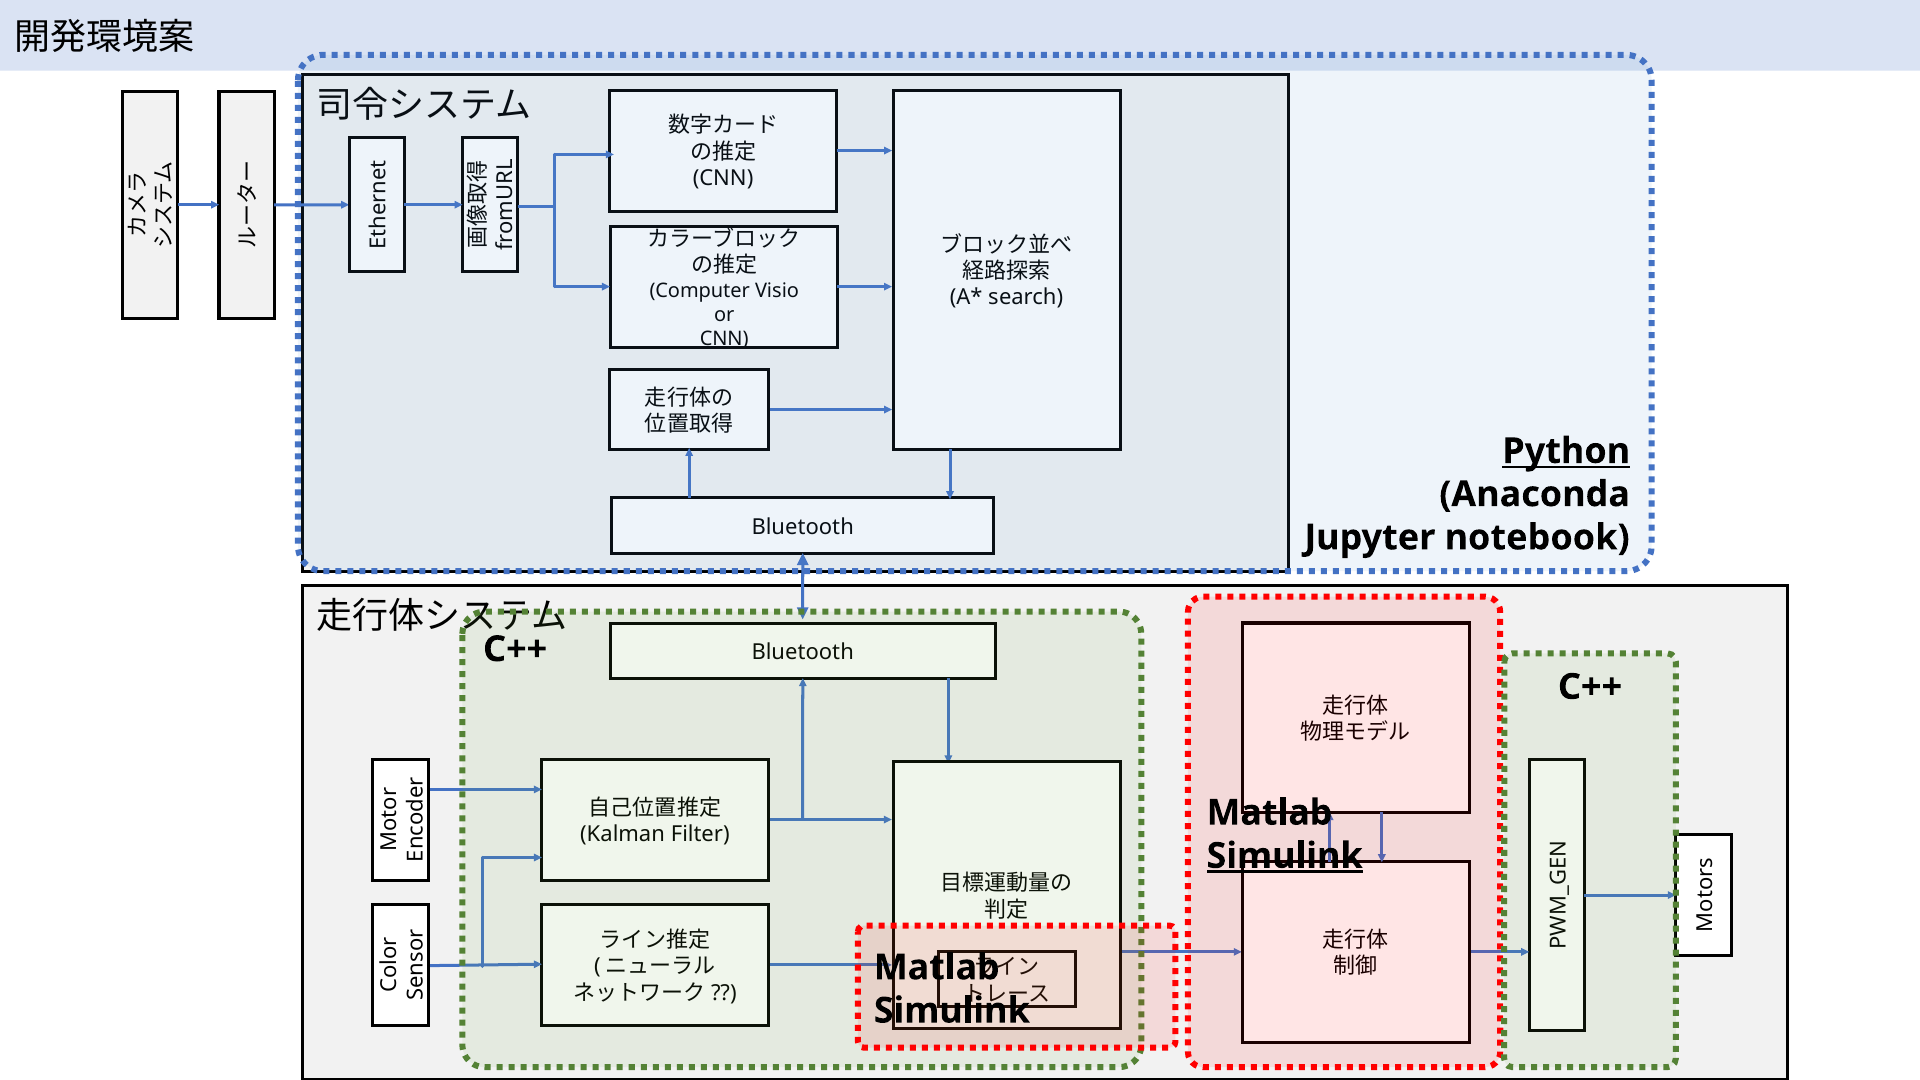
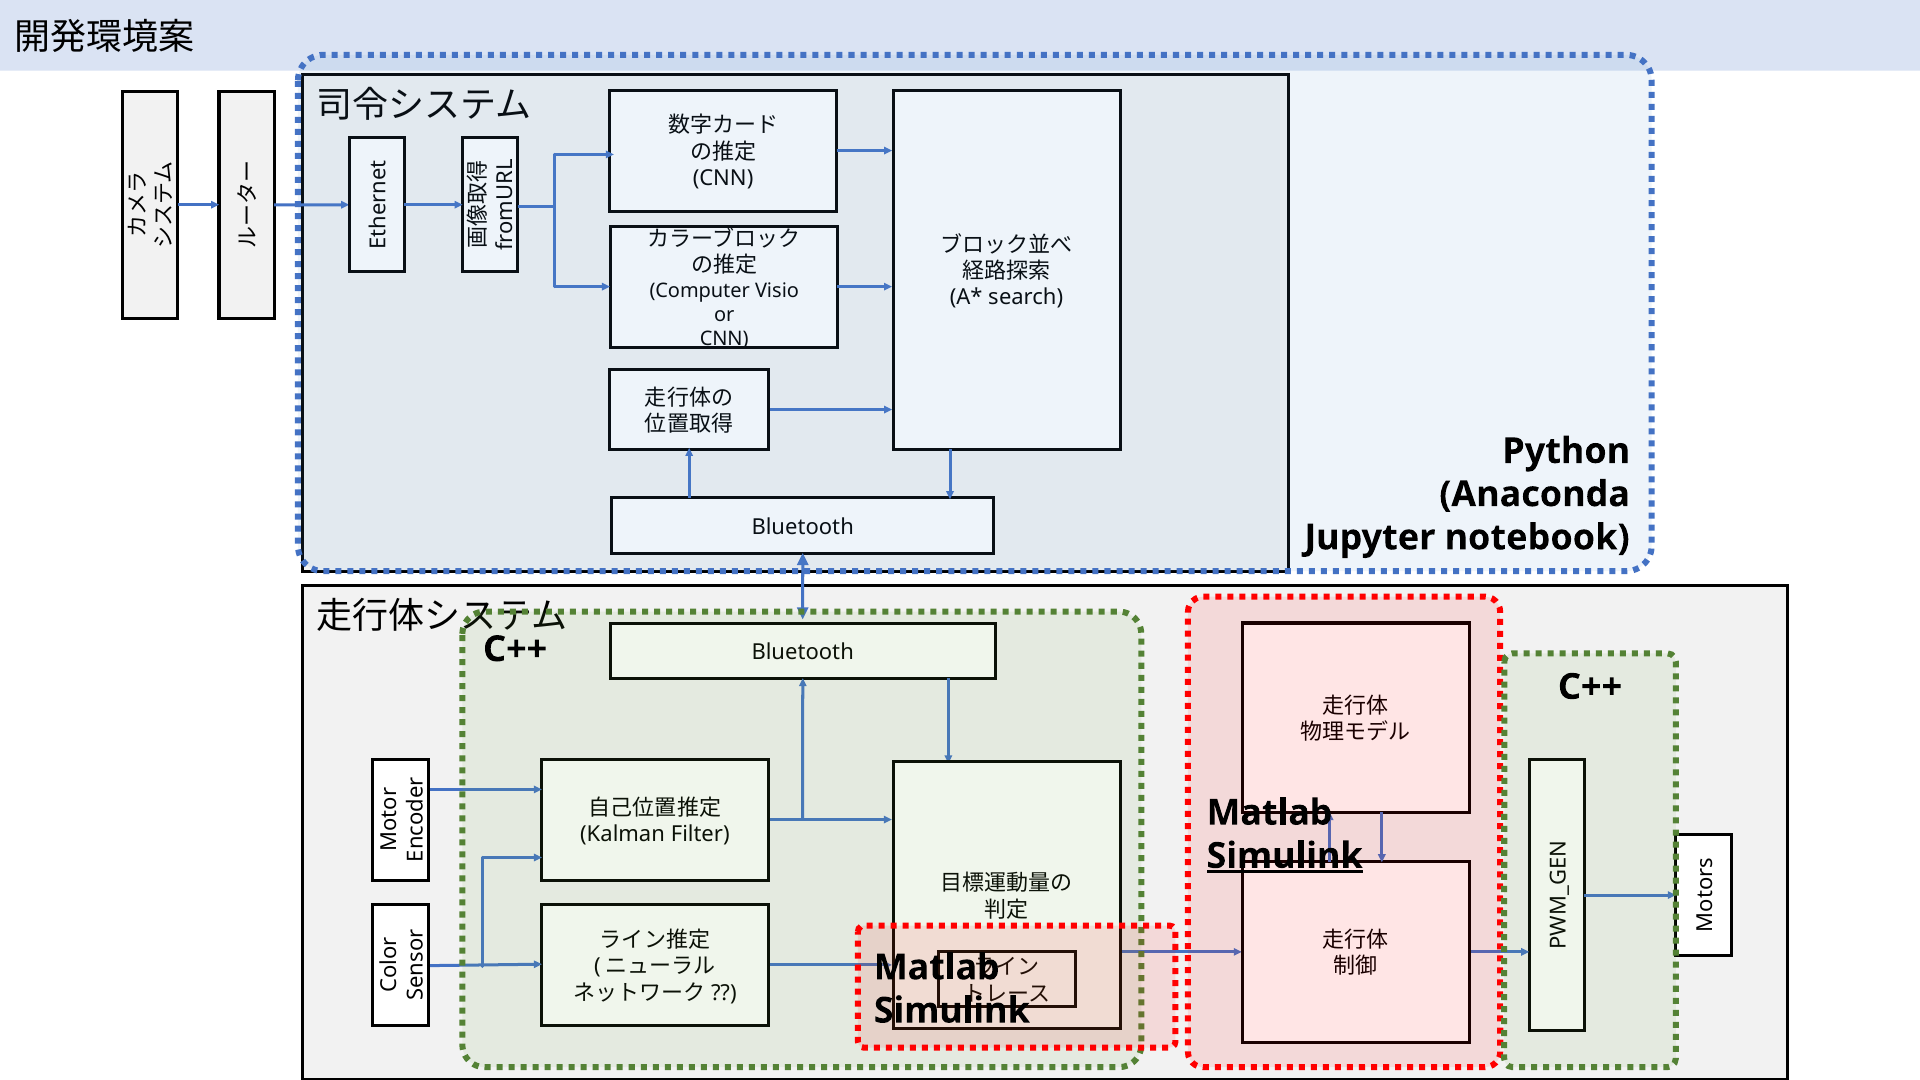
Python underline: present -> none
